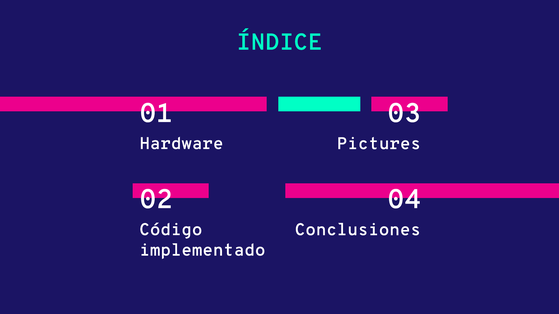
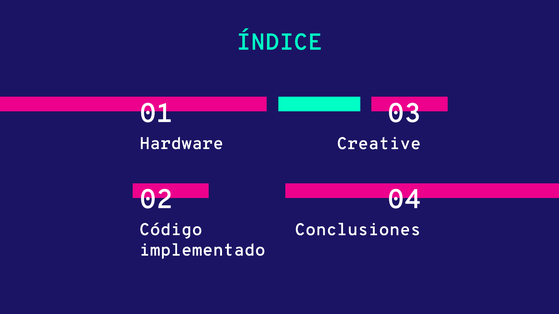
Pictures: Pictures -> Creative
